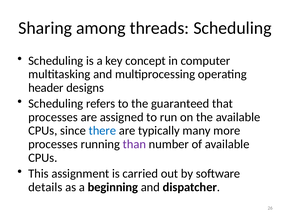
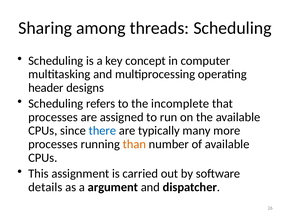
guaranteed: guaranteed -> incomplete
than colour: purple -> orange
beginning: beginning -> argument
